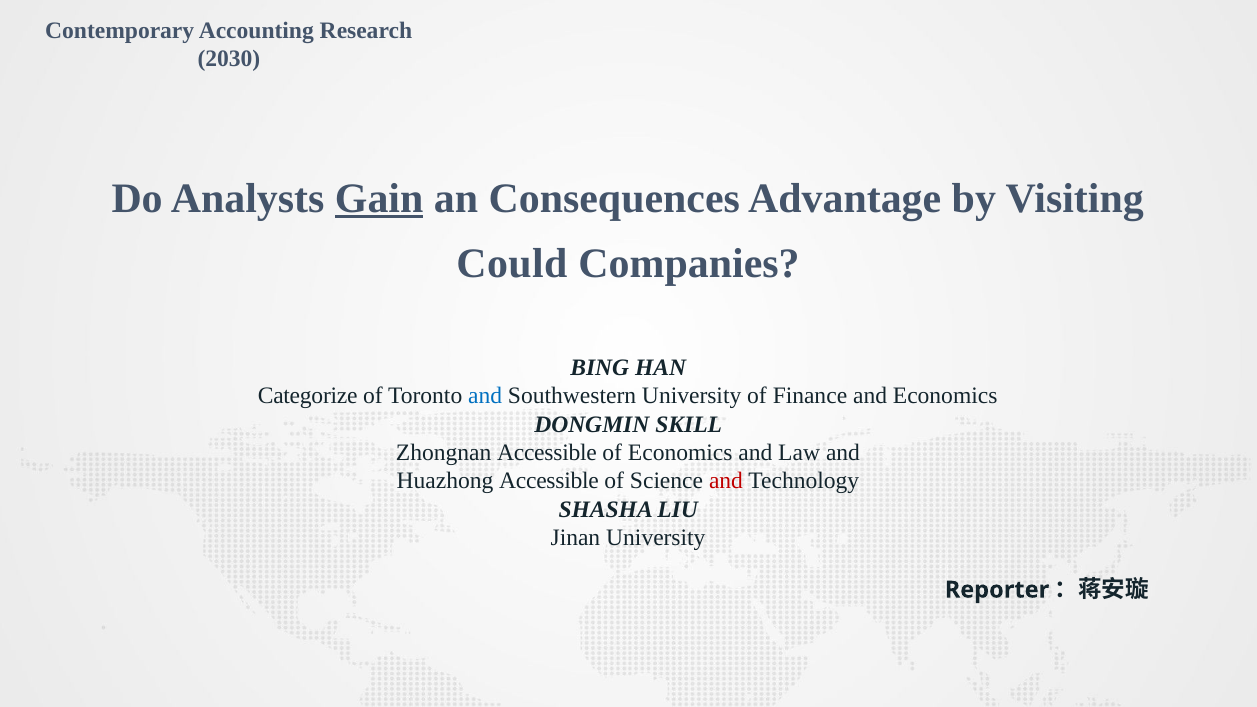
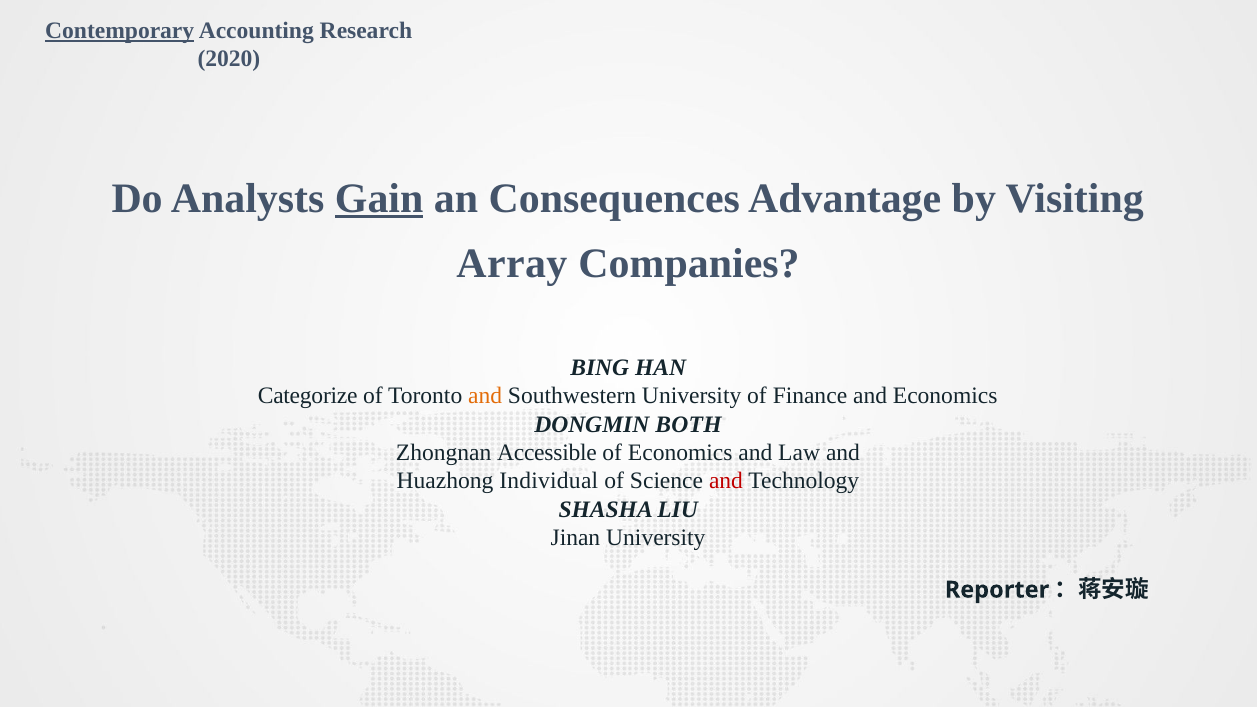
Contemporary underline: none -> present
2030: 2030 -> 2020
Could: Could -> Array
and at (485, 396) colour: blue -> orange
SKILL: SKILL -> BOTH
Huazhong Accessible: Accessible -> Individual
